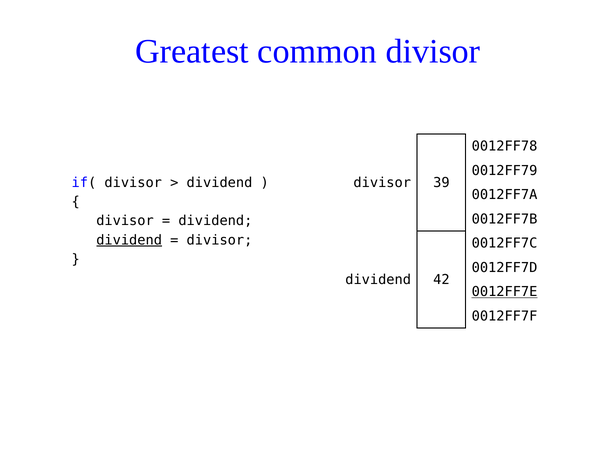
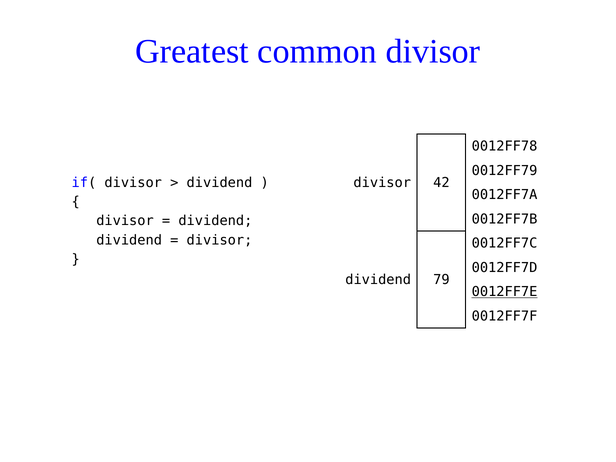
39: 39 -> 42
dividend at (129, 240) underline: present -> none
42: 42 -> 79
